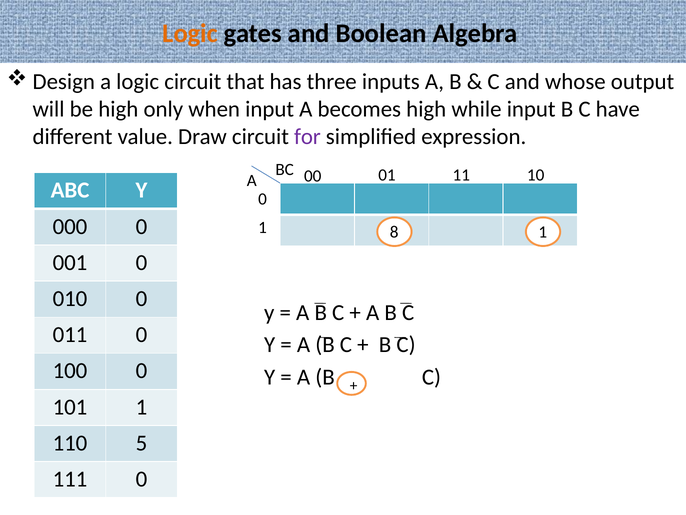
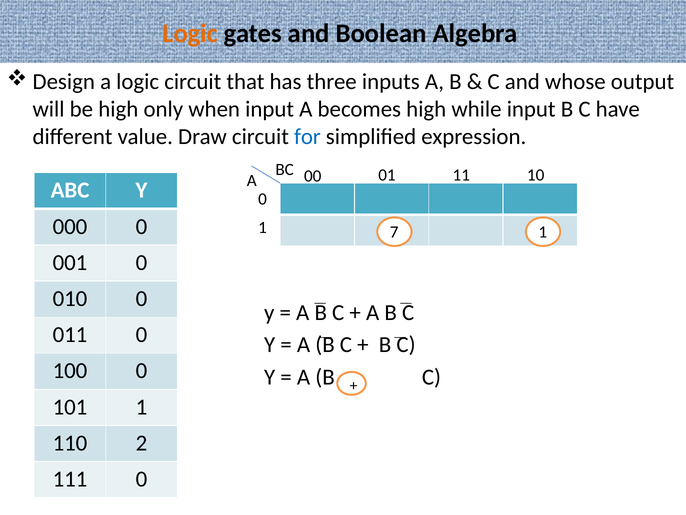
for colour: purple -> blue
8: 8 -> 7
5: 5 -> 2
